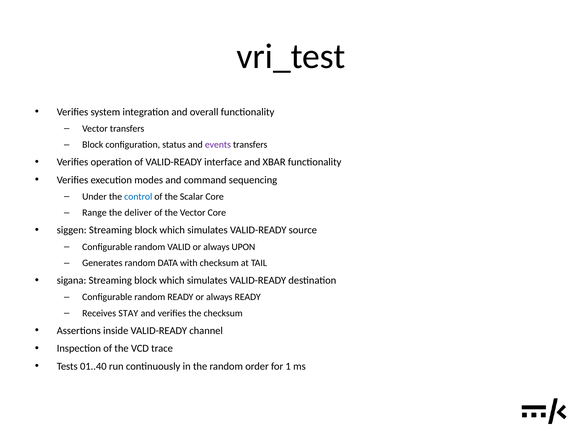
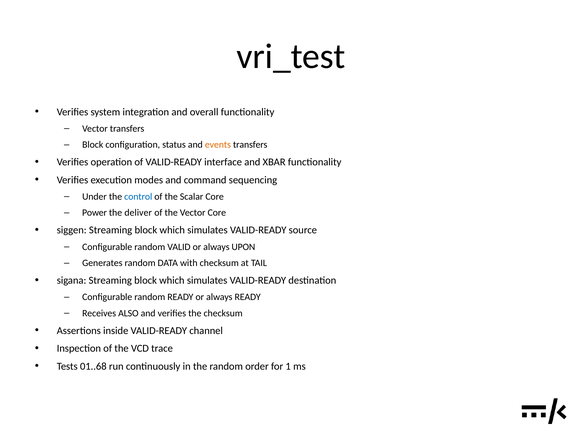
events colour: purple -> orange
Range: Range -> Power
STAY: STAY -> ALSO
01..40: 01..40 -> 01..68
